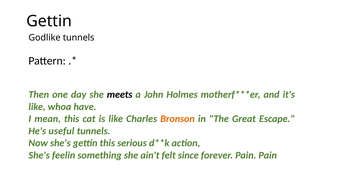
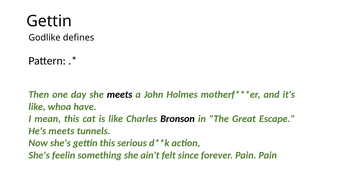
Godlike tunnels: tunnels -> defines
Bronson colour: orange -> black
He's useful: useful -> meets
